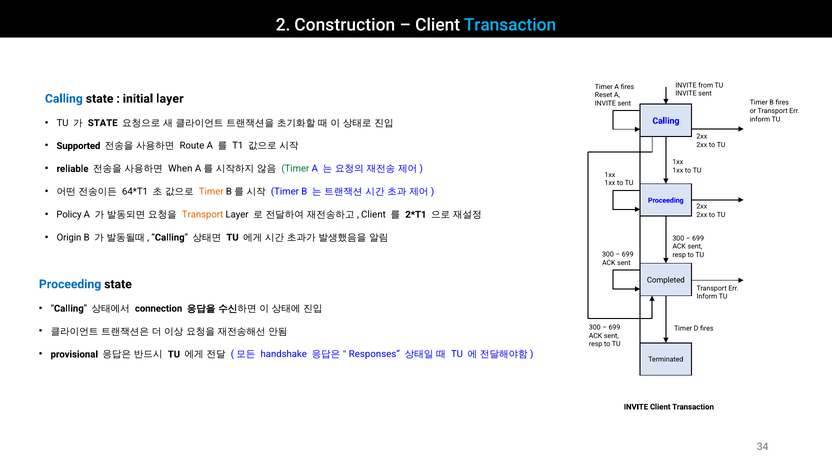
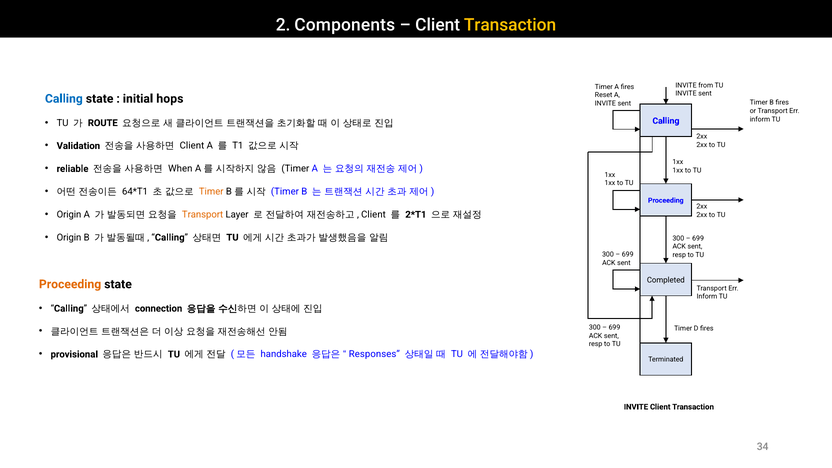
Construction: Construction -> Components
Transaction at (510, 25) colour: light blue -> yellow
initial layer: layer -> hops
STATE at (103, 123): STATE -> ROUTE
Supported: Supported -> Validation
Route at (192, 146): Route -> Client
Timer at (295, 169) colour: green -> black
Policy at (69, 215): Policy -> Origin
Proceeding at (70, 284) colour: blue -> orange
